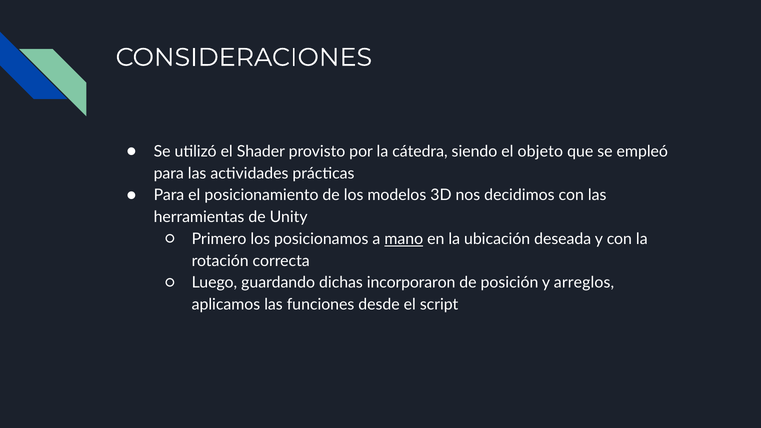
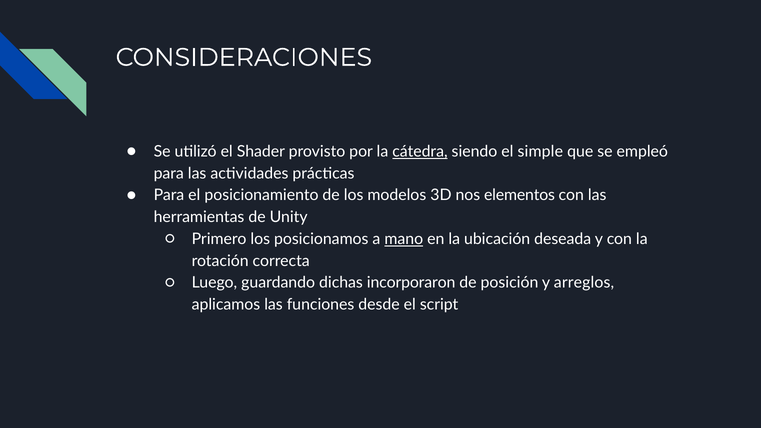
cátedra underline: none -> present
objeto: objeto -> simple
decidimos: decidimos -> elementos
